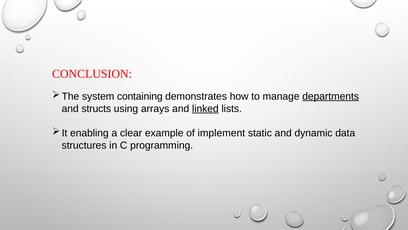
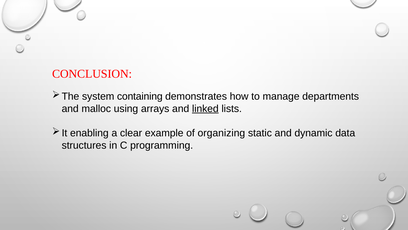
departments underline: present -> none
structs: structs -> malloc
implement: implement -> organizing
